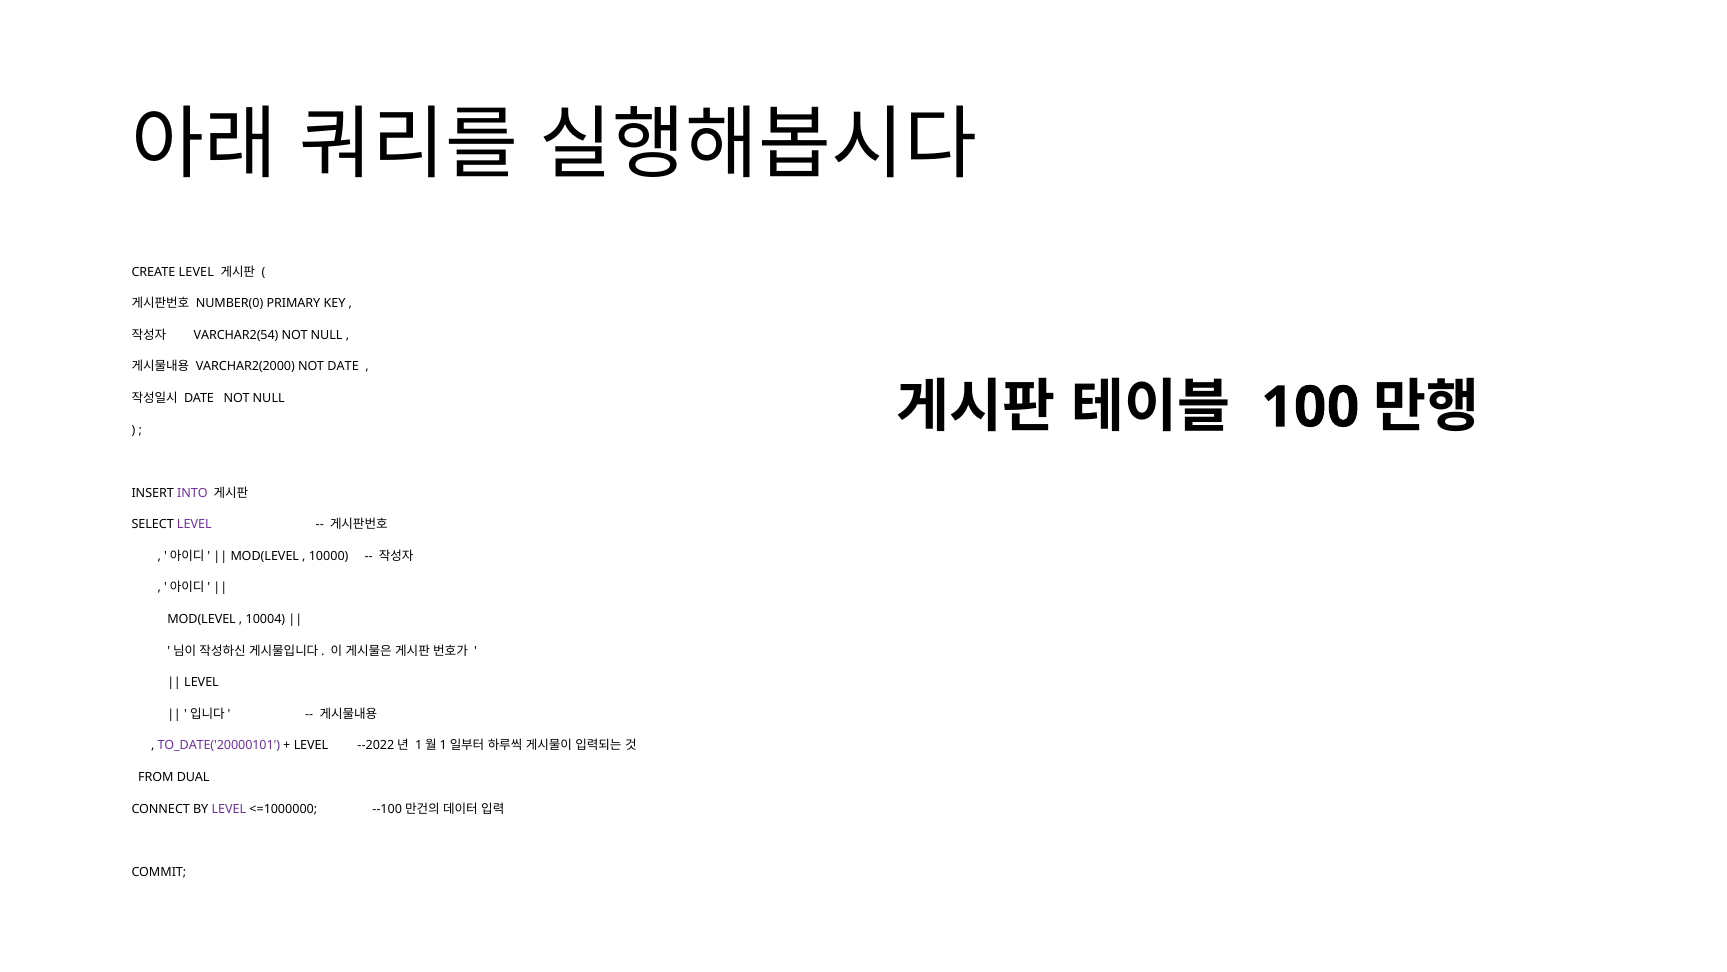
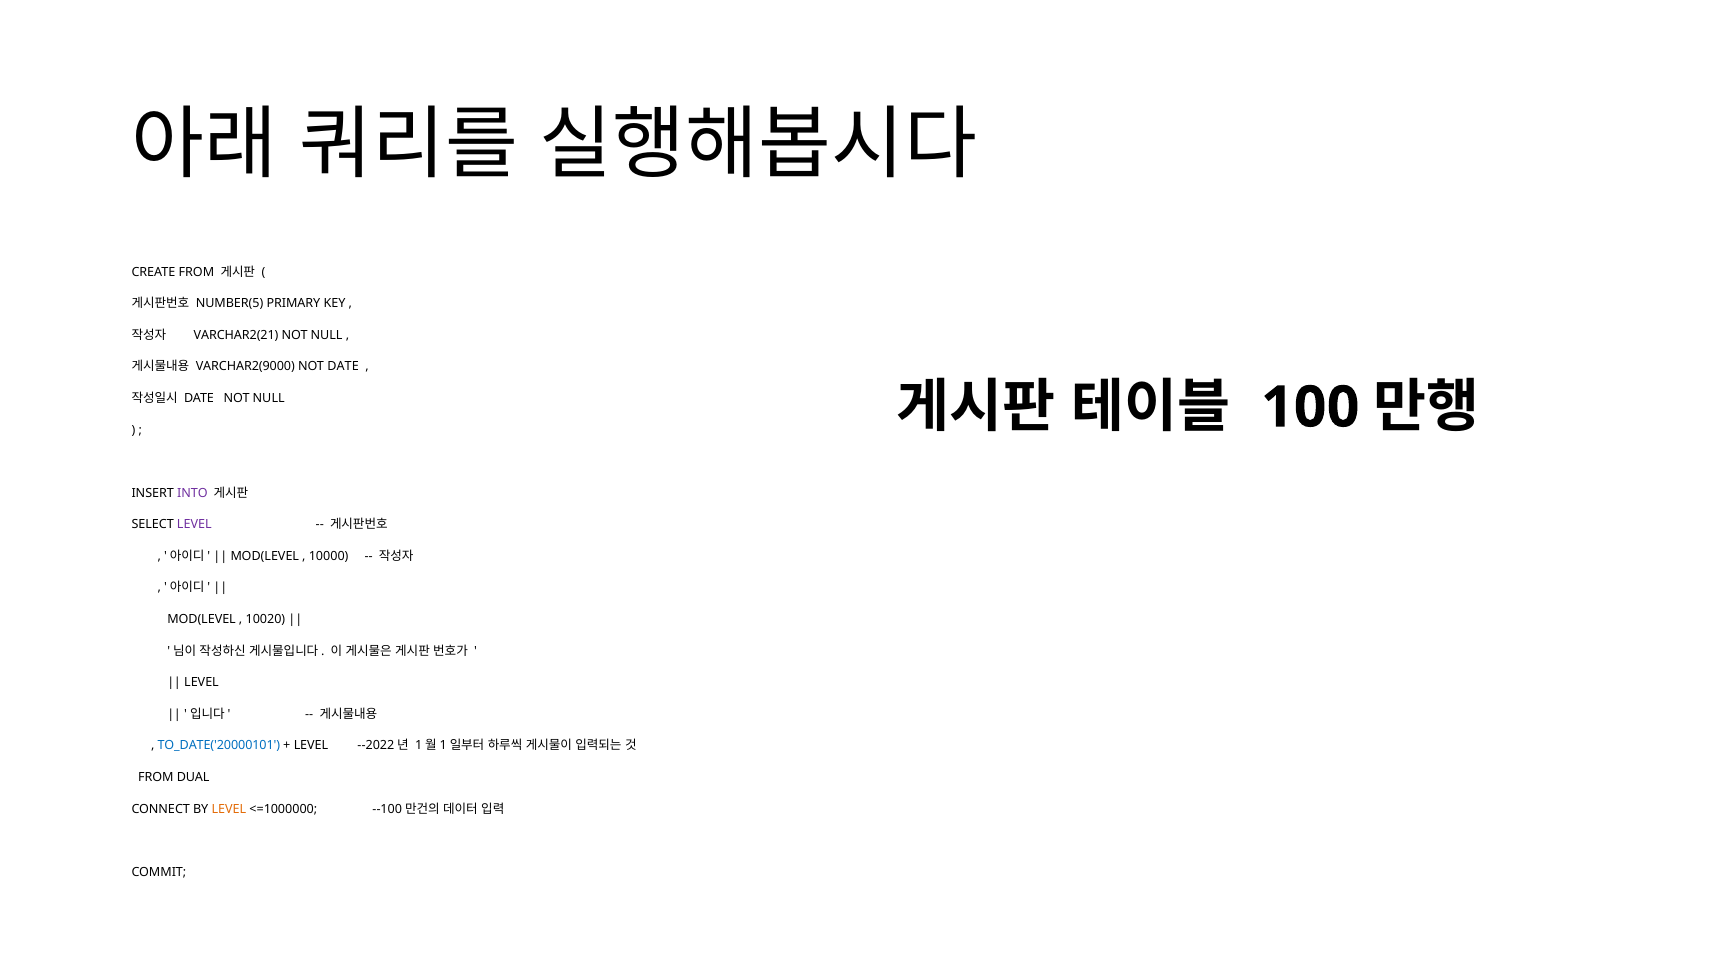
CREATE LEVEL: LEVEL -> FROM
NUMBER(0: NUMBER(0 -> NUMBER(5
VARCHAR2(54: VARCHAR2(54 -> VARCHAR2(21
VARCHAR2(2000: VARCHAR2(2000 -> VARCHAR2(9000
10004: 10004 -> 10020
TO_DATE('20000101 colour: purple -> blue
LEVEL at (229, 808) colour: purple -> orange
